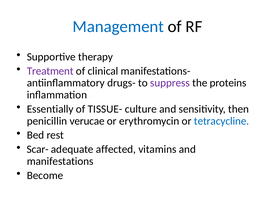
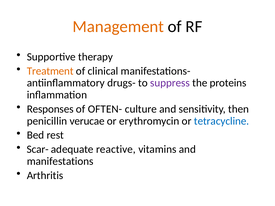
Management colour: blue -> orange
Treatment colour: purple -> orange
Essentially: Essentially -> Responses
TISSUE-: TISSUE- -> OFTEN-
affected: affected -> reactive
Become: Become -> Arthritis
